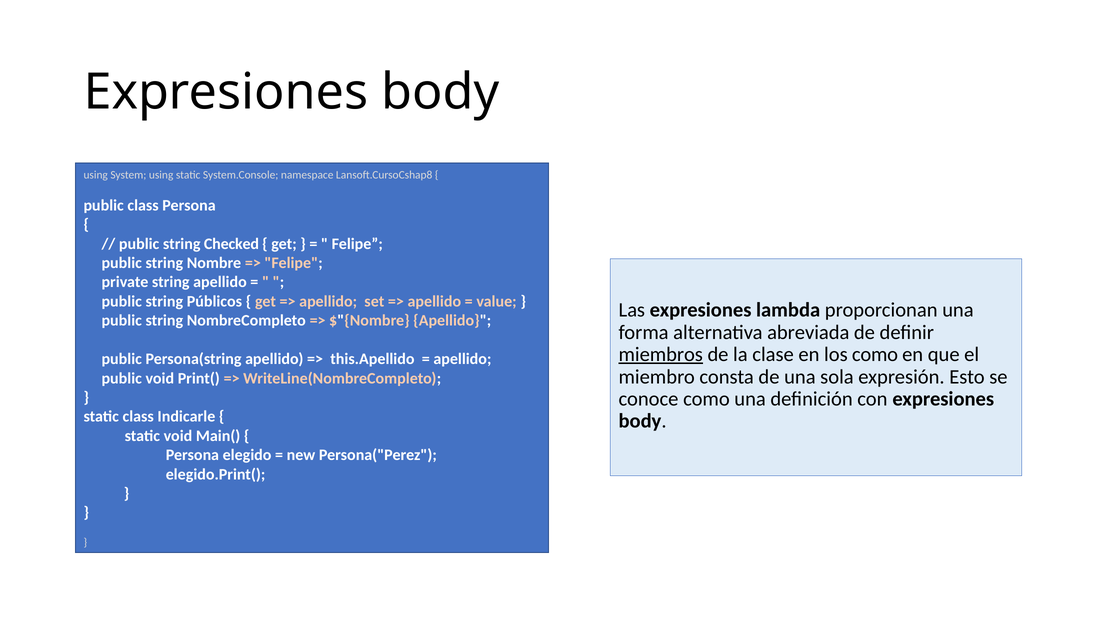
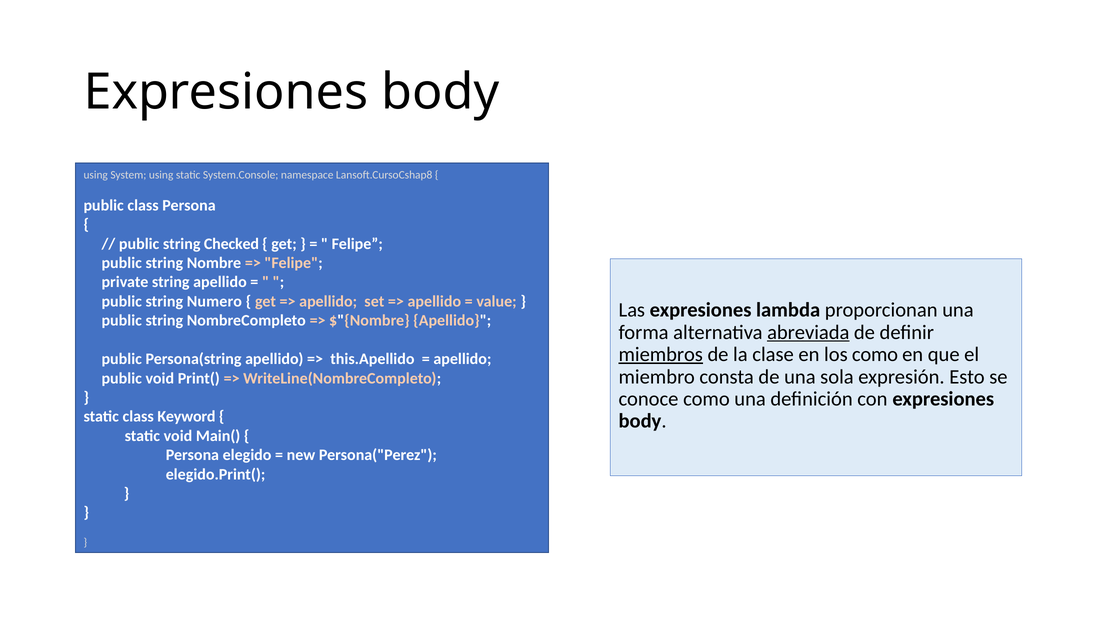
Públicos: Públicos -> Numero
abreviada underline: none -> present
Indicarle: Indicarle -> Keyword
